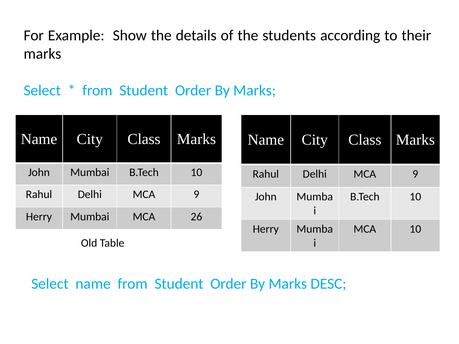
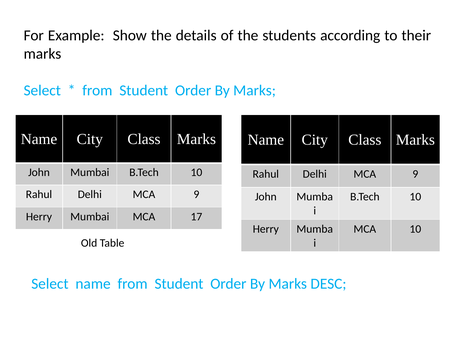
26: 26 -> 17
